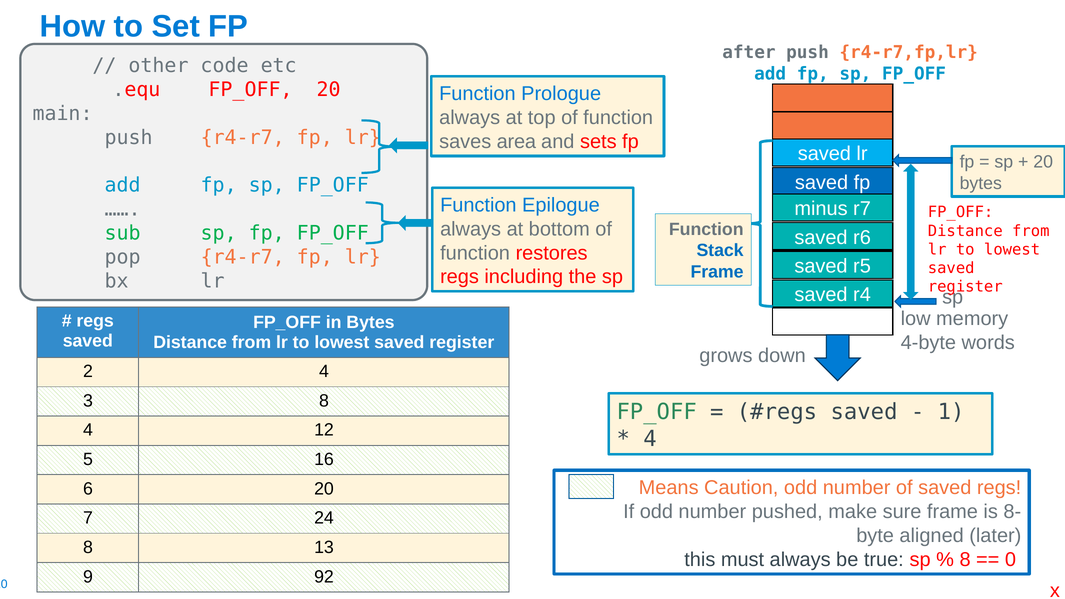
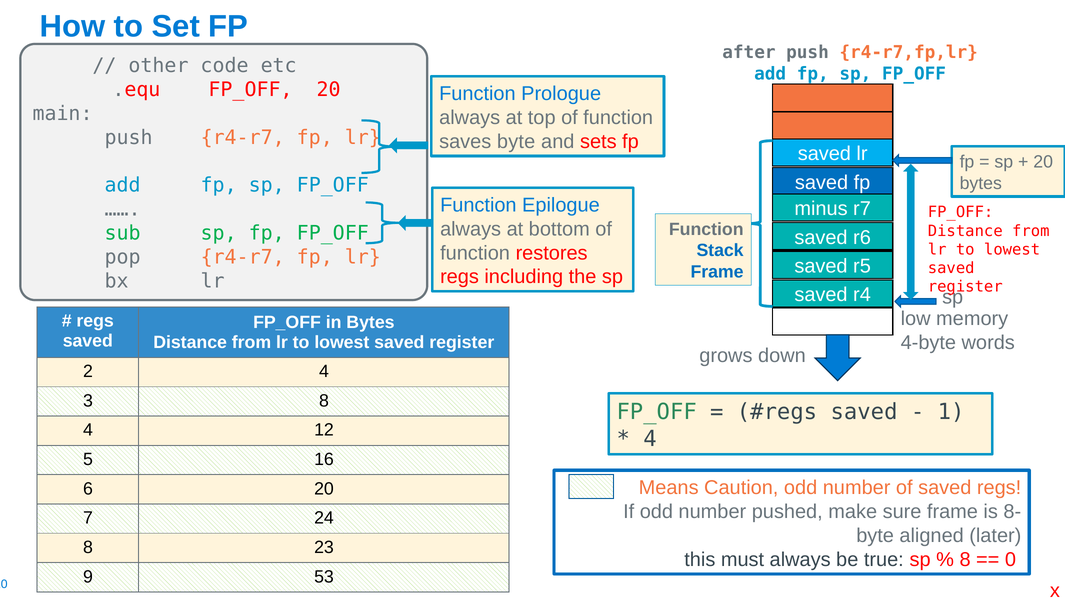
saves area: area -> byte
13: 13 -> 23
92: 92 -> 53
